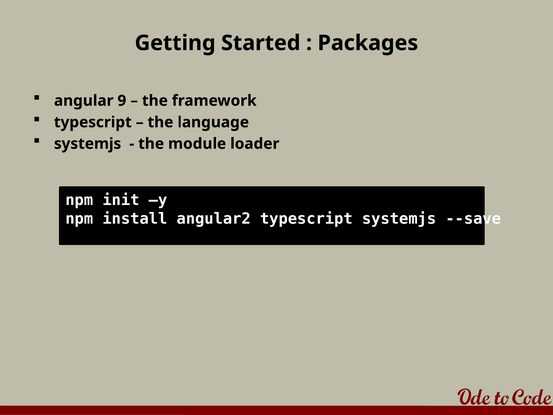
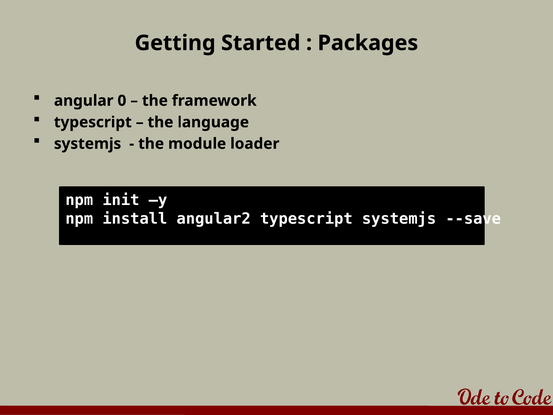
9: 9 -> 0
